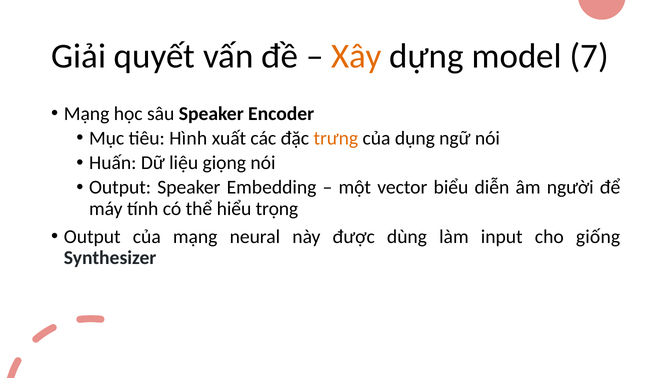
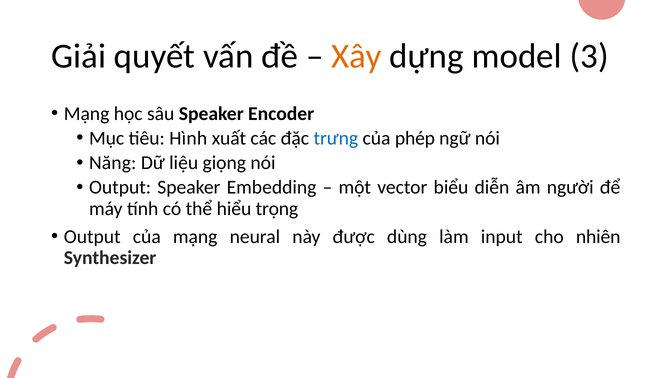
7: 7 -> 3
trưng colour: orange -> blue
dụng: dụng -> phép
Huấn: Huấn -> Năng
giống: giống -> nhiên
